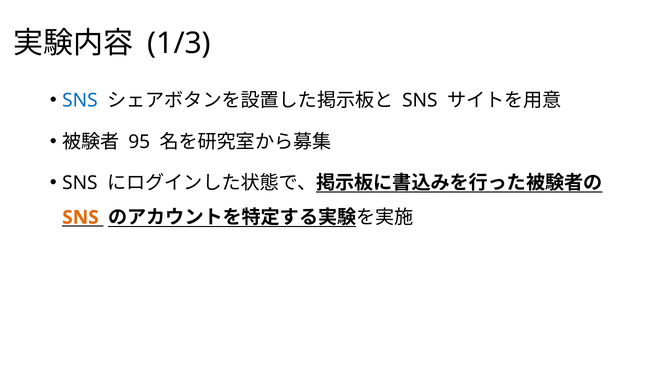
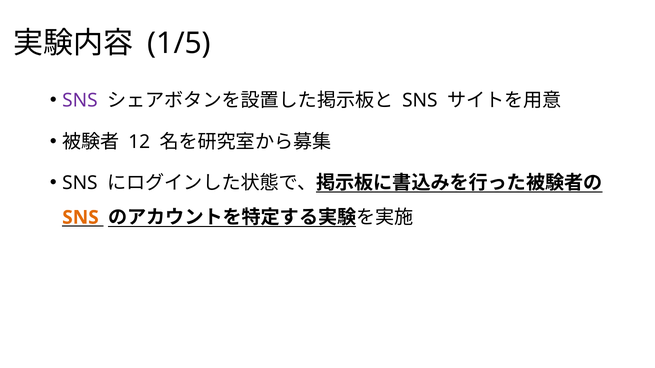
1/3: 1/3 -> 1/5
SNS at (80, 101) colour: blue -> purple
95: 95 -> 12
